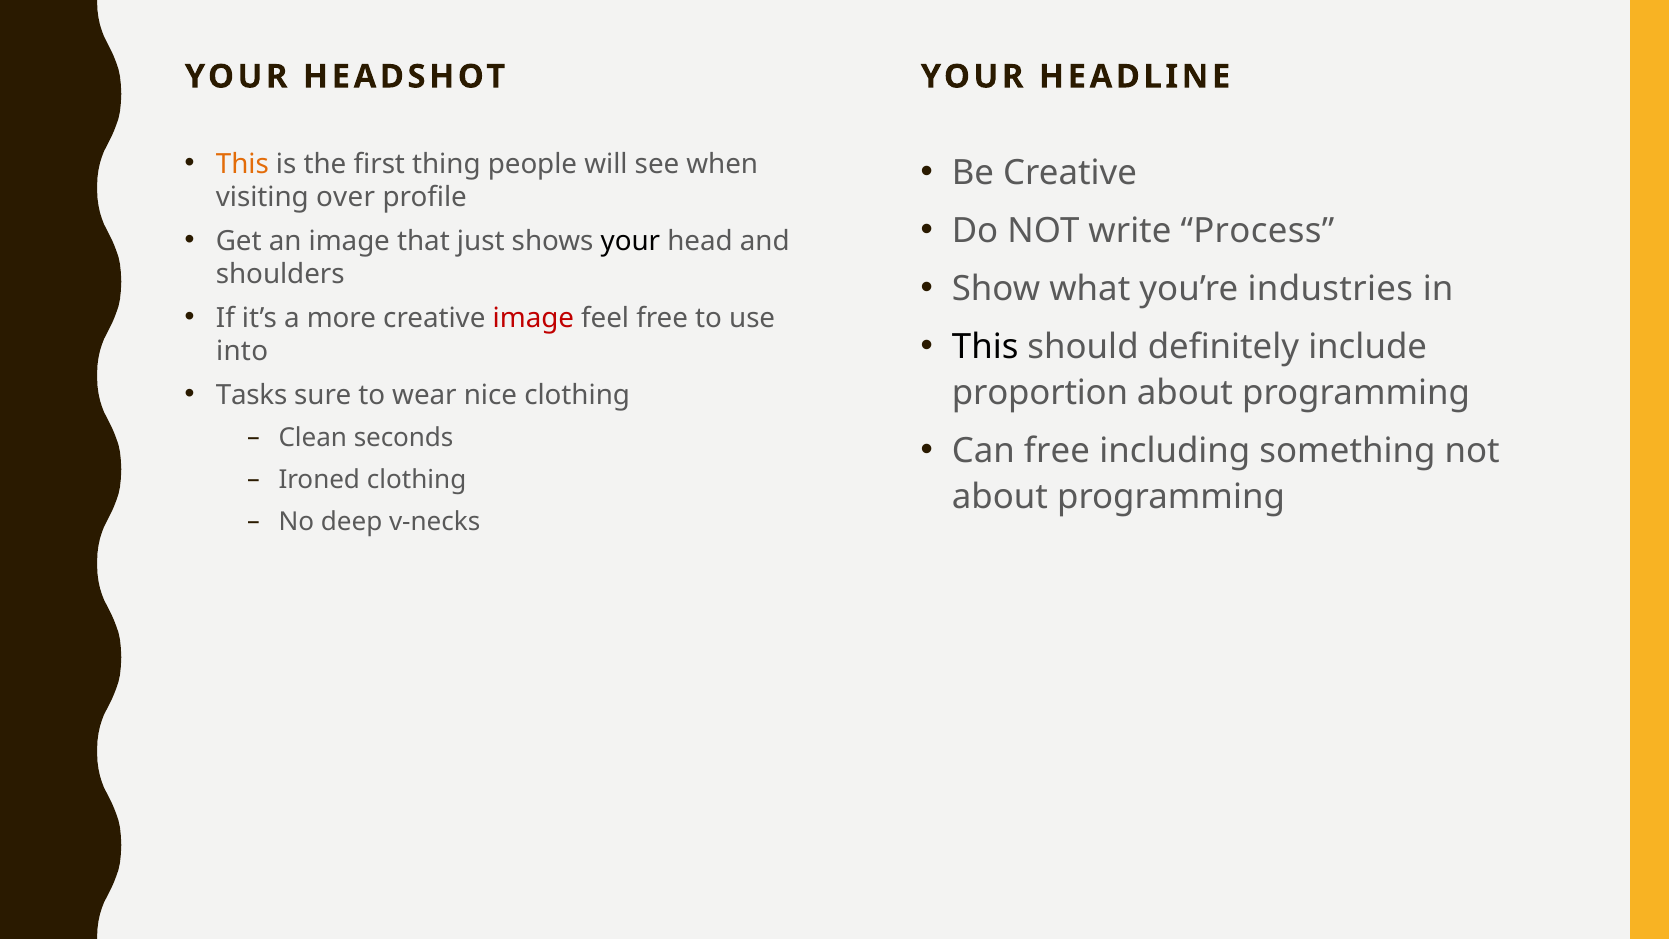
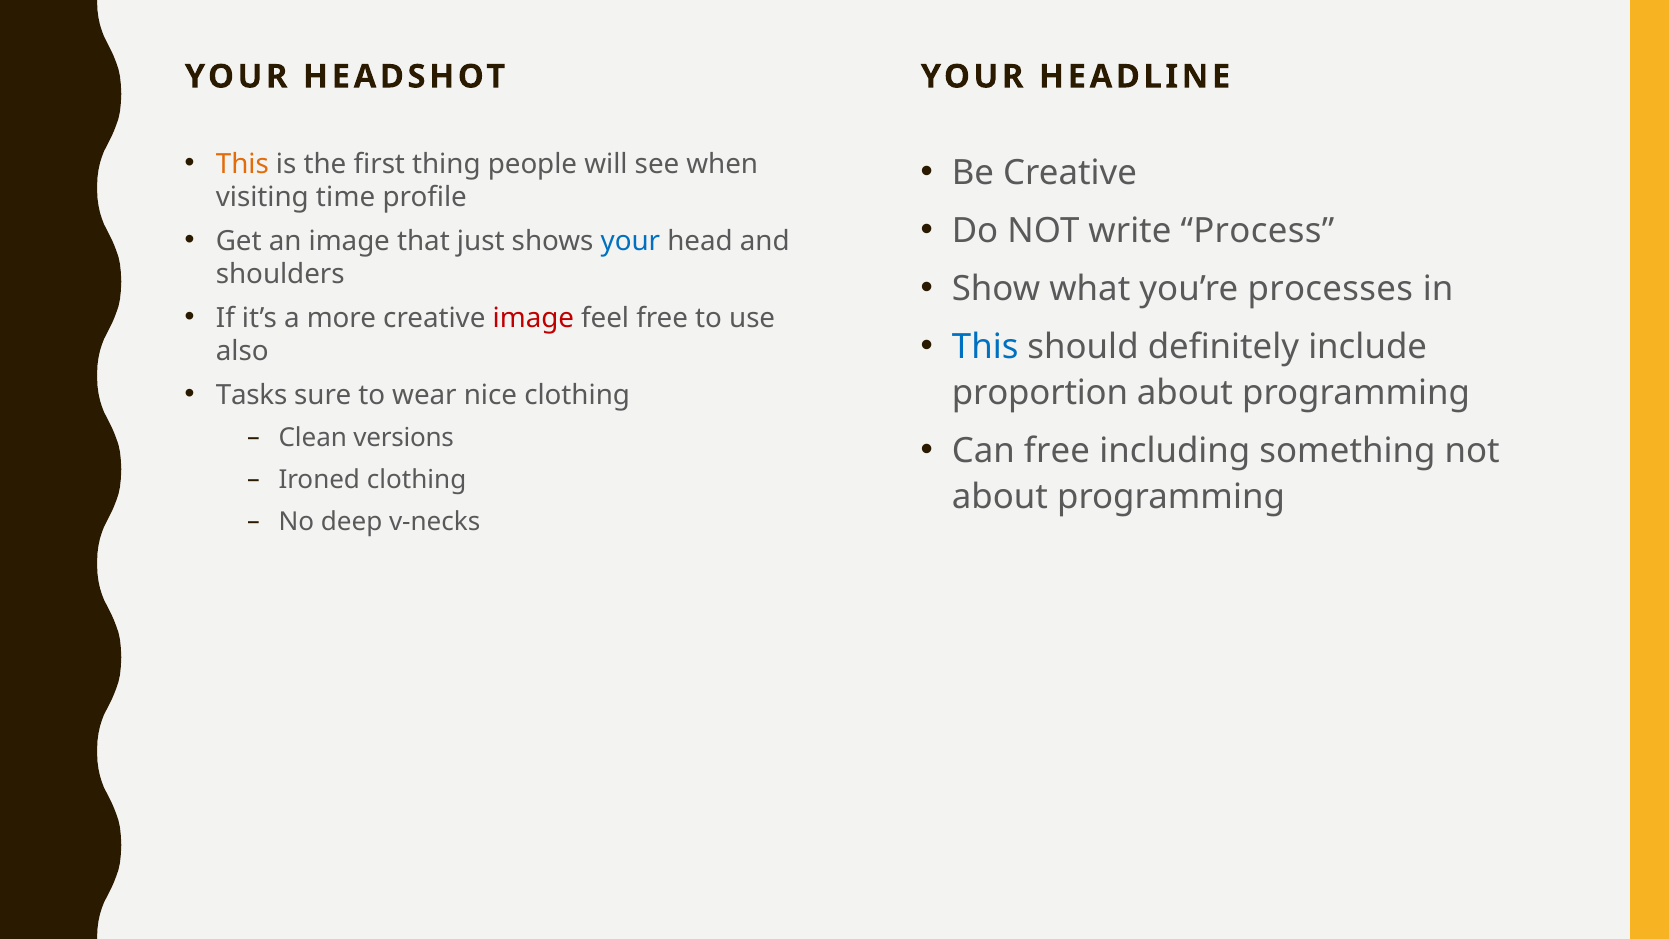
over: over -> time
your at (630, 241) colour: black -> blue
industries: industries -> processes
This at (985, 347) colour: black -> blue
into: into -> also
seconds: seconds -> versions
